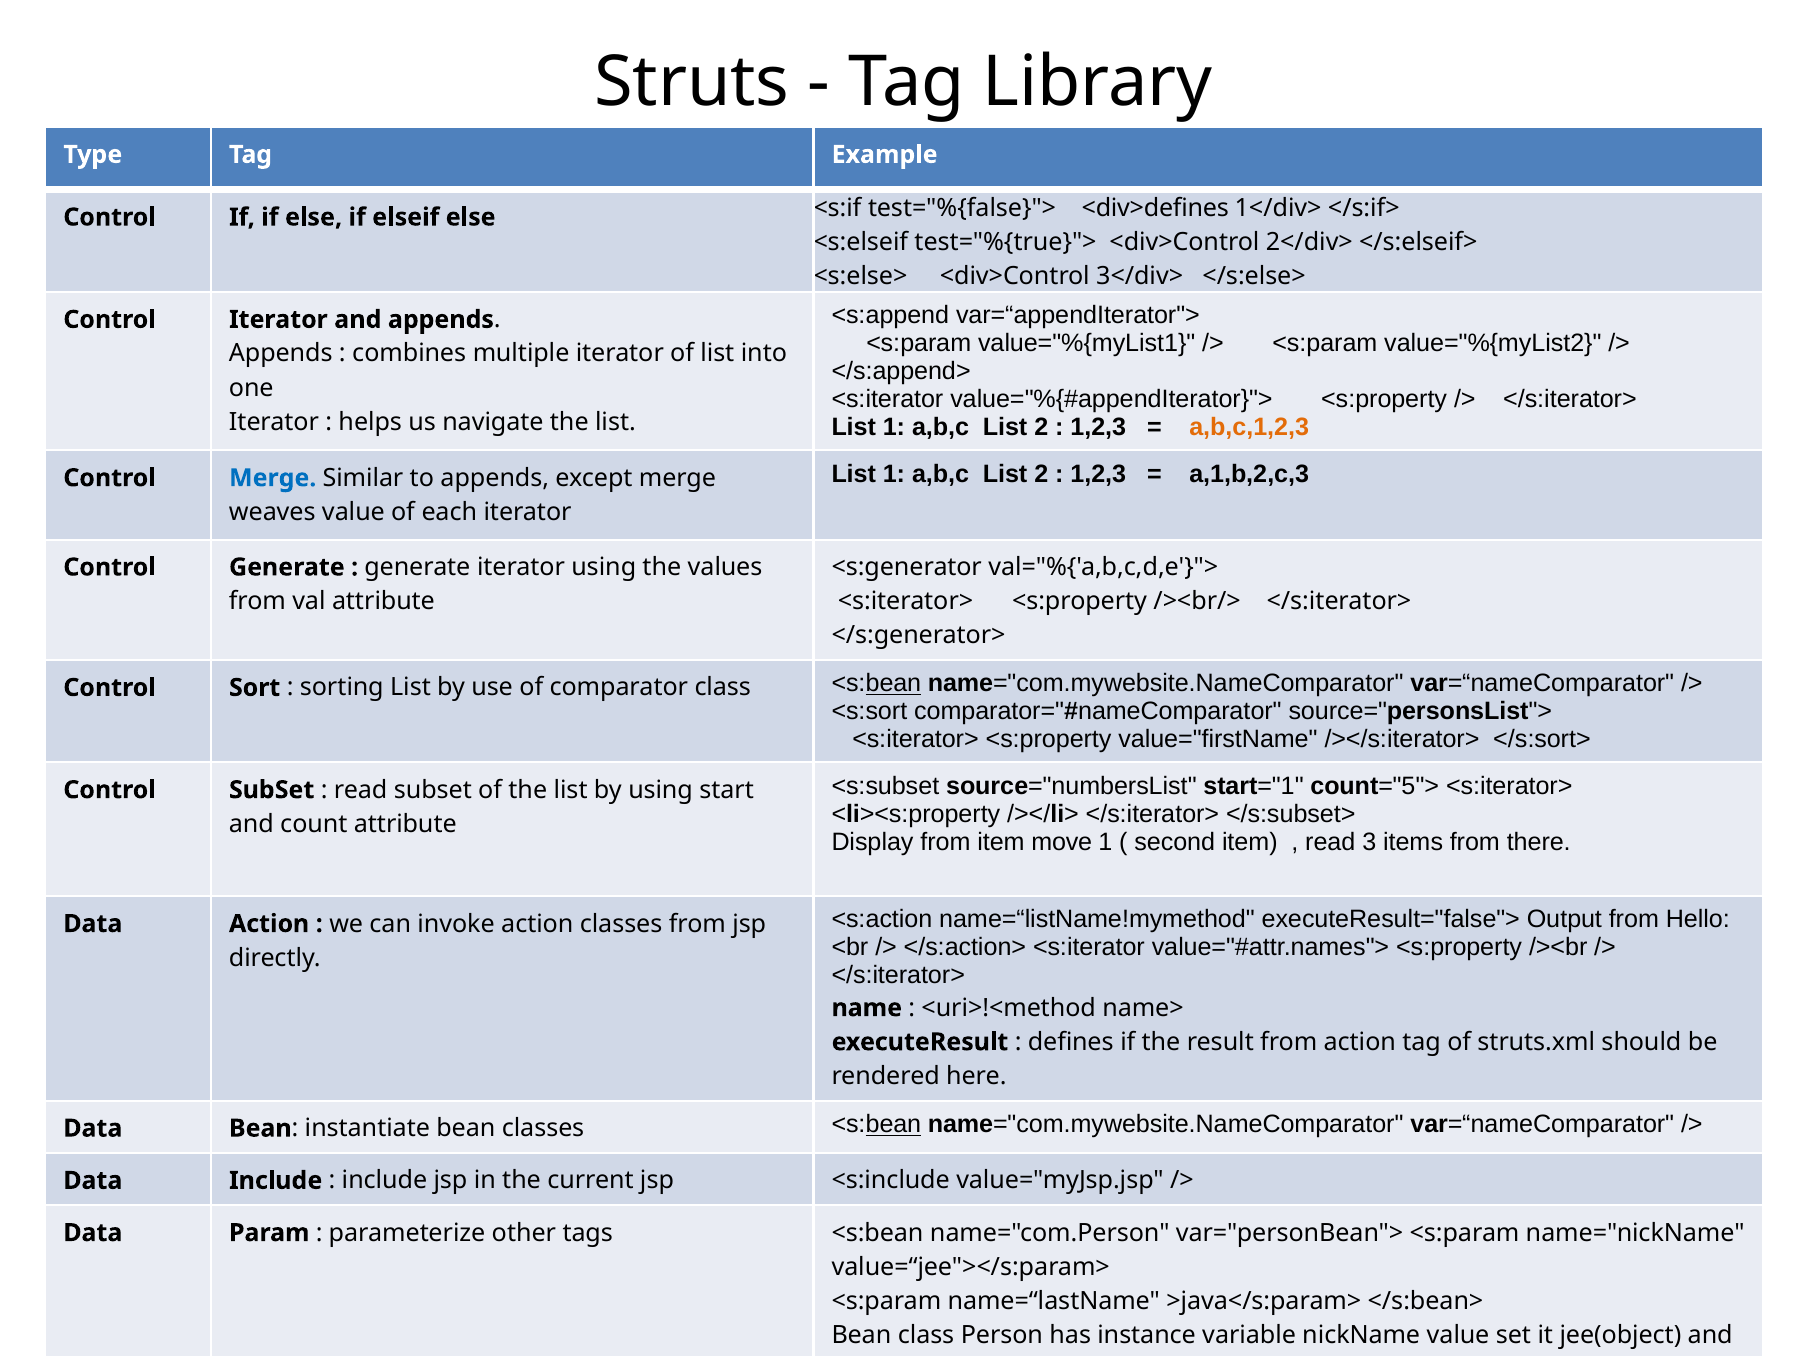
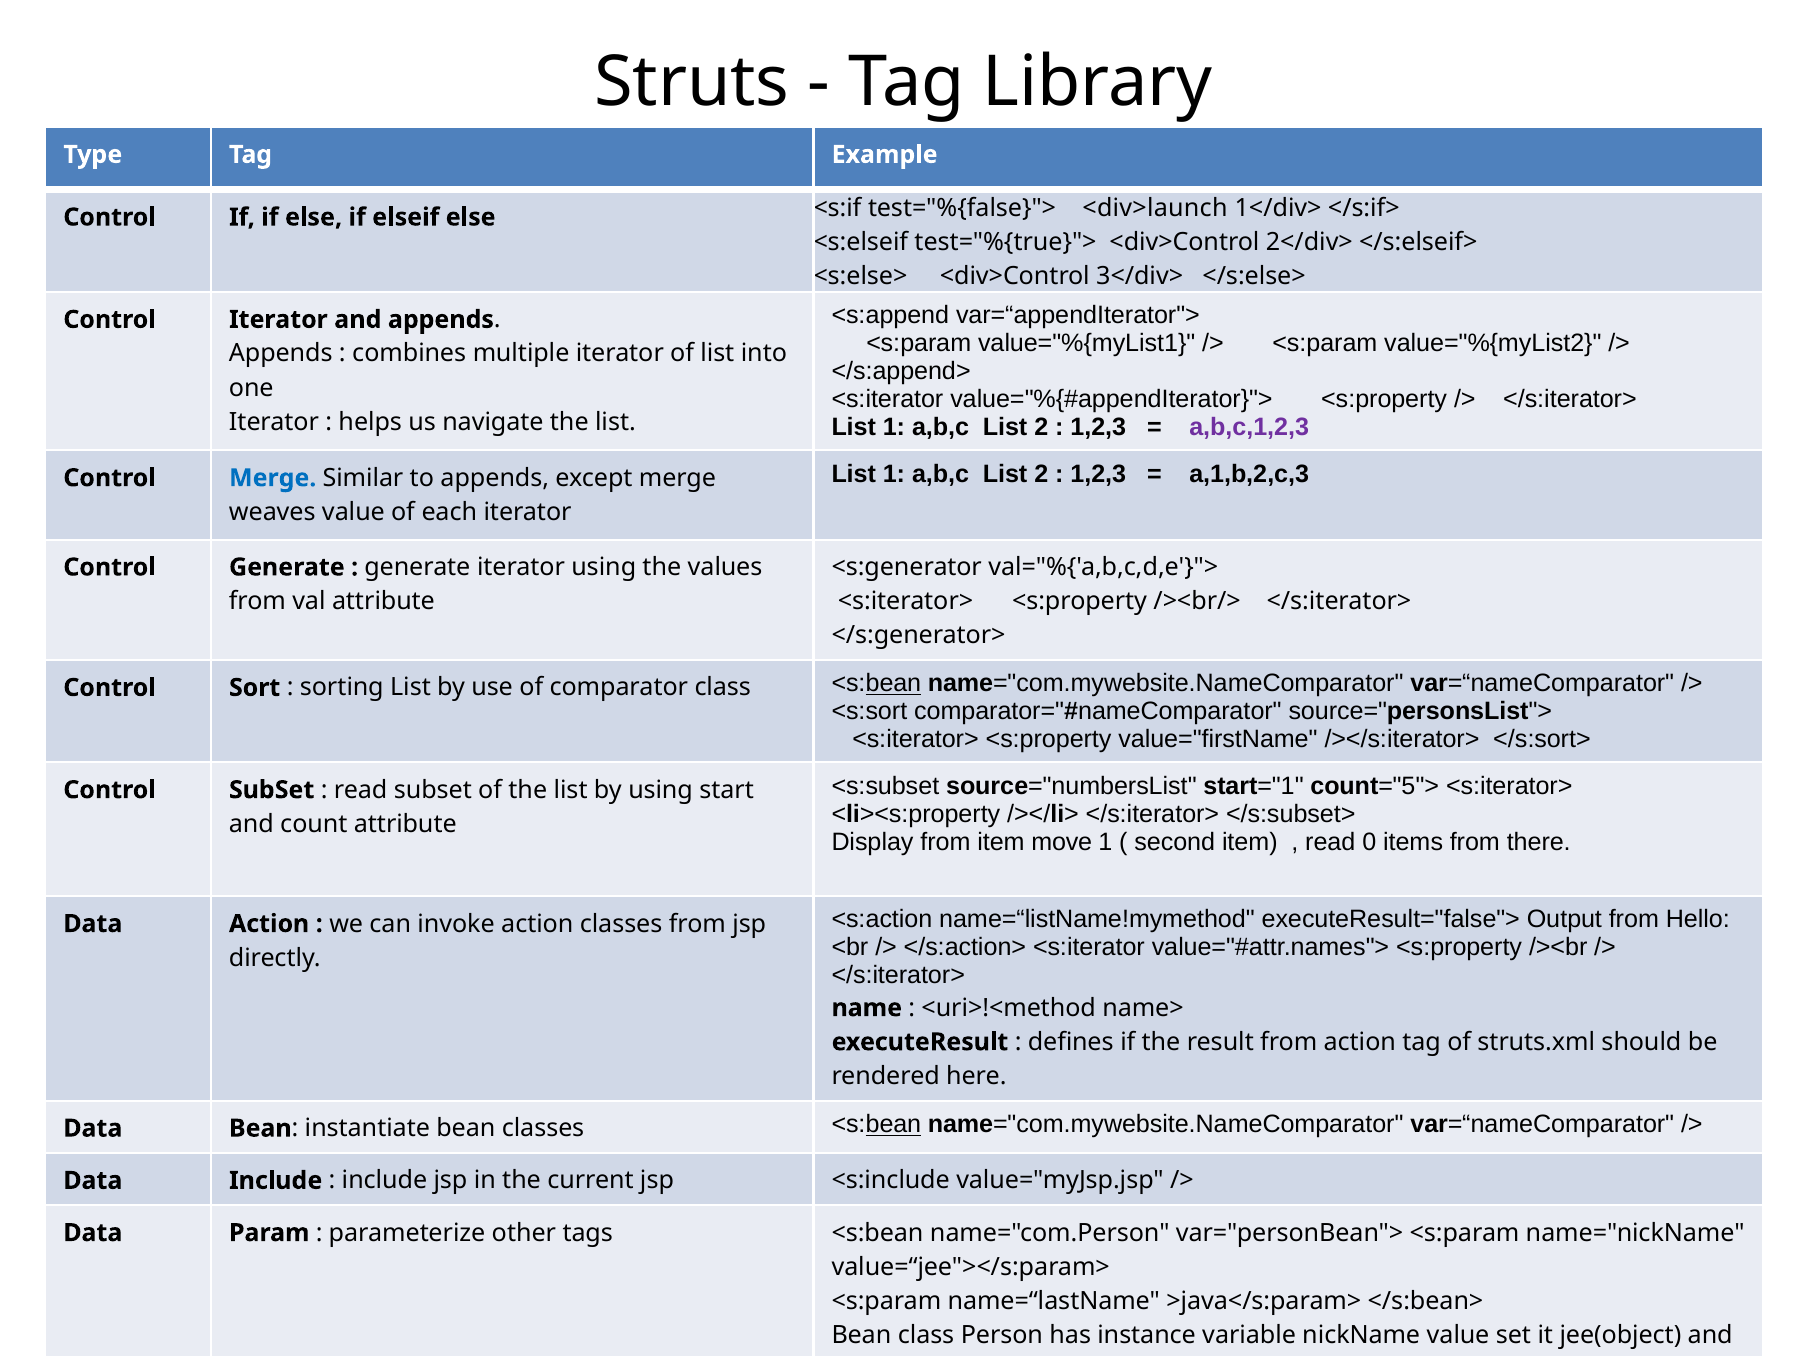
<div>defines: <div>defines -> <div>launch
a,b,c,1,2,3 colour: orange -> purple
3: 3 -> 0
